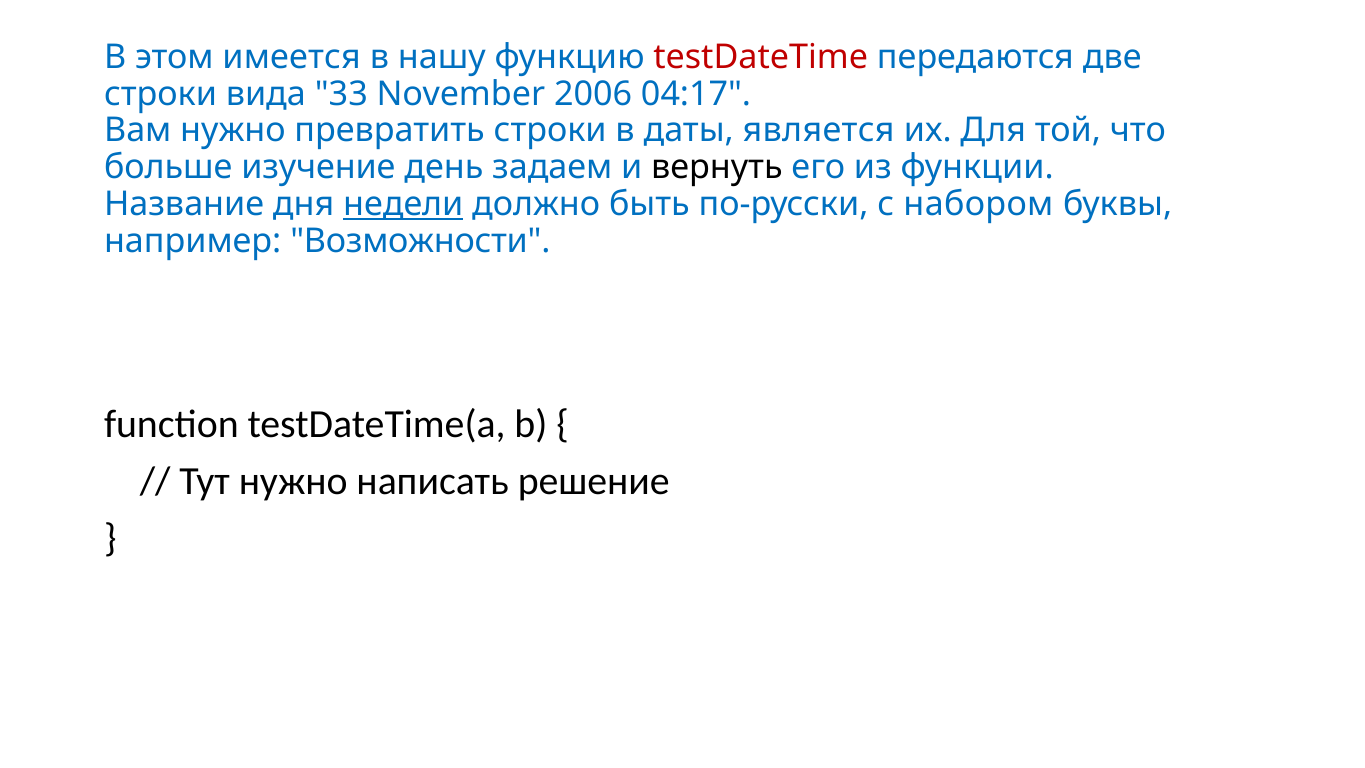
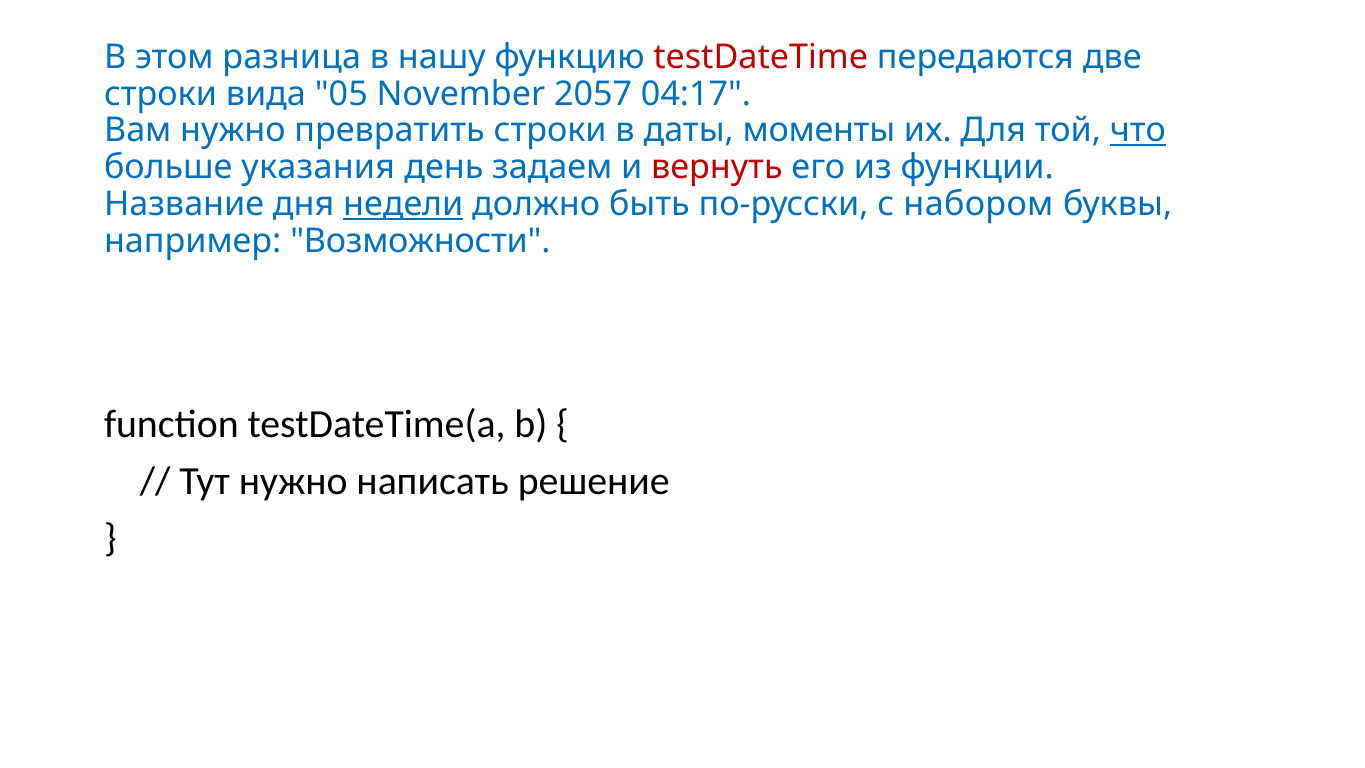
имеется: имеется -> разница
33: 33 -> 05
2006: 2006 -> 2057
является: является -> моменты
что underline: none -> present
изучение: изучение -> указания
вернуть colour: black -> red
